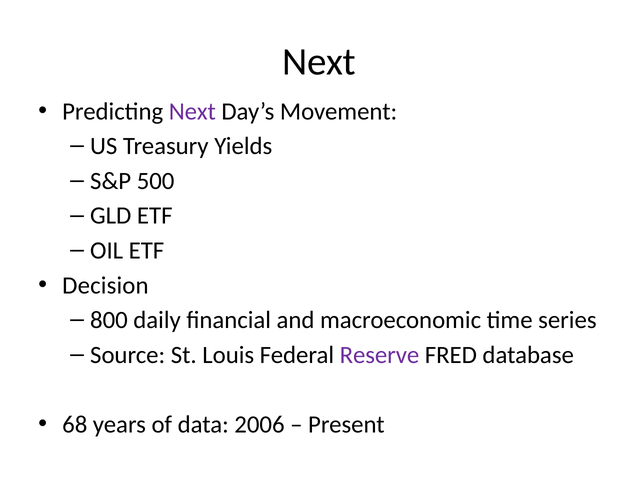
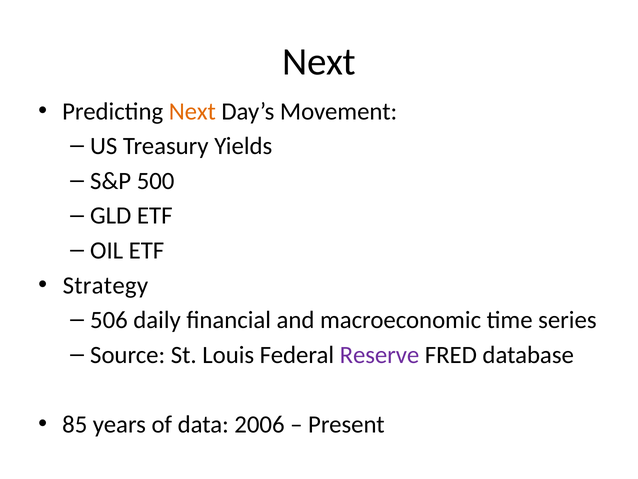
Next at (192, 111) colour: purple -> orange
Decision: Decision -> Strategy
800: 800 -> 506
68: 68 -> 85
